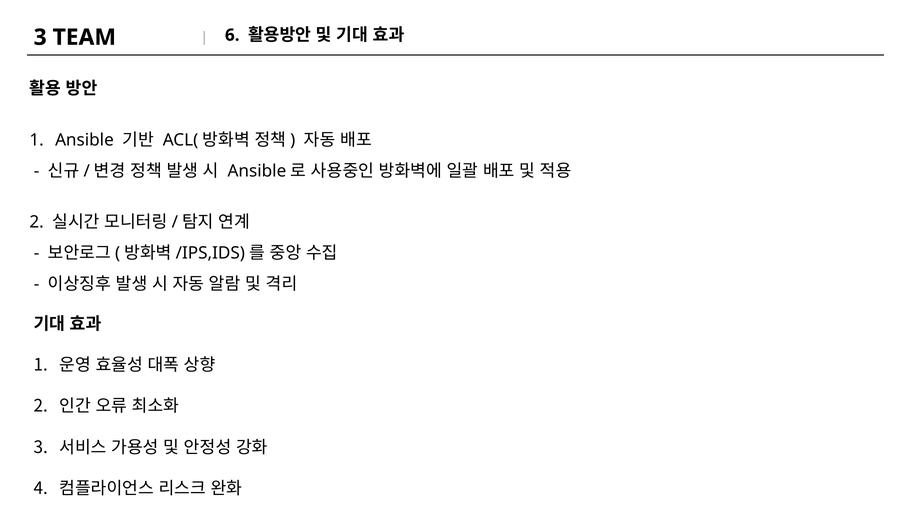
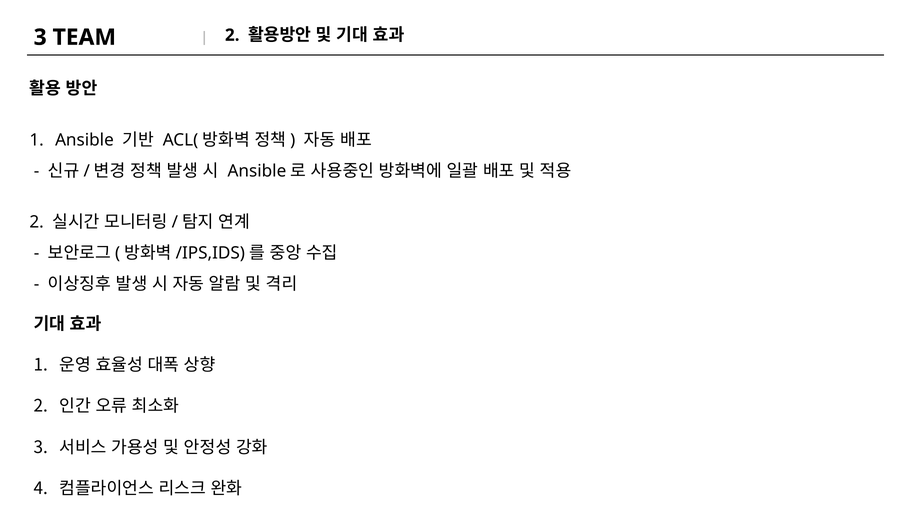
TEAM 6: 6 -> 2
